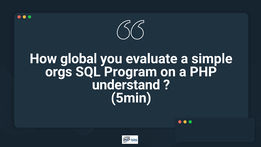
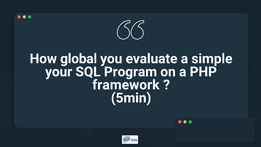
orgs: orgs -> your
understand: understand -> framework
